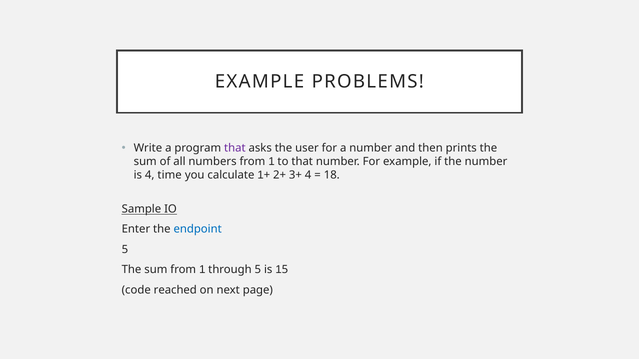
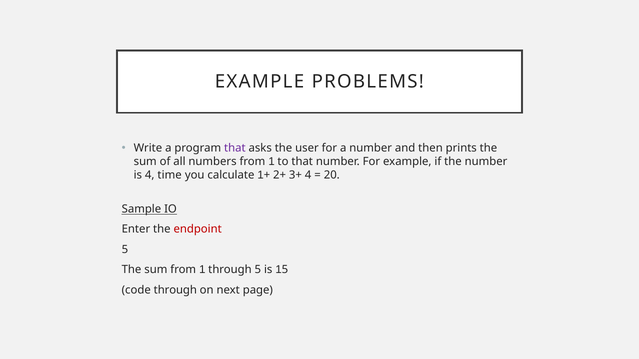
18: 18 -> 20
endpoint colour: blue -> red
code reached: reached -> through
